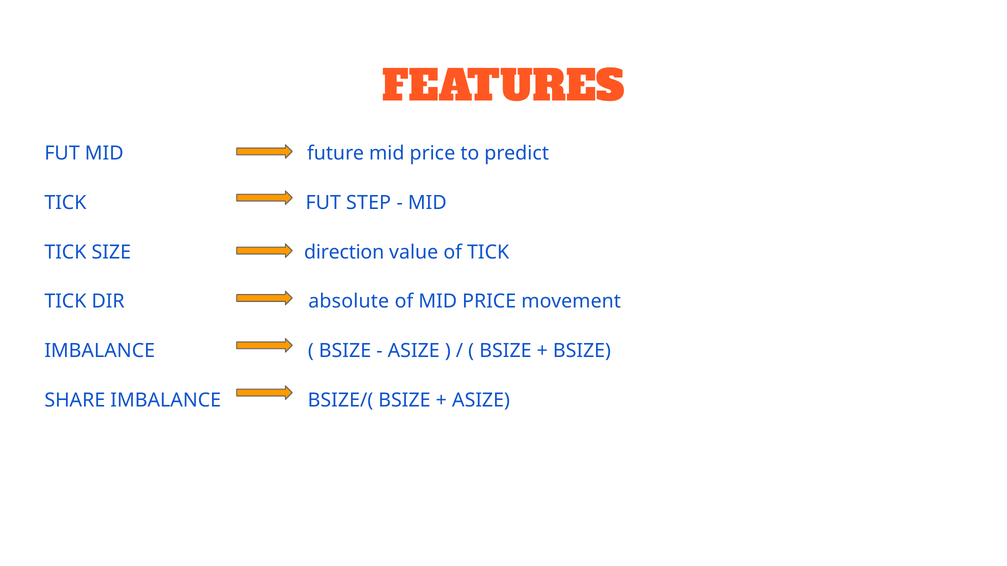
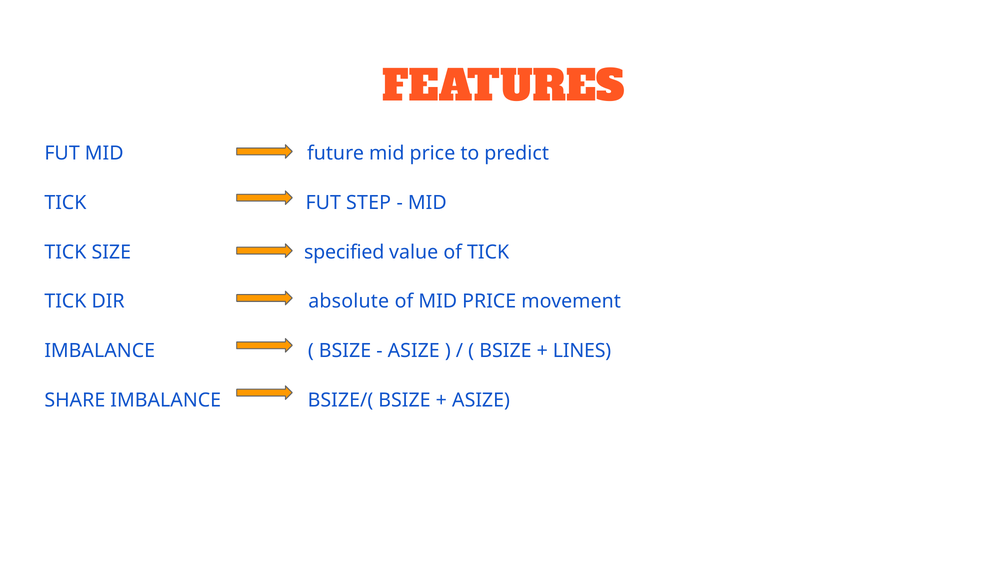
direction: direction -> specified
BSIZE at (582, 351): BSIZE -> LINES
